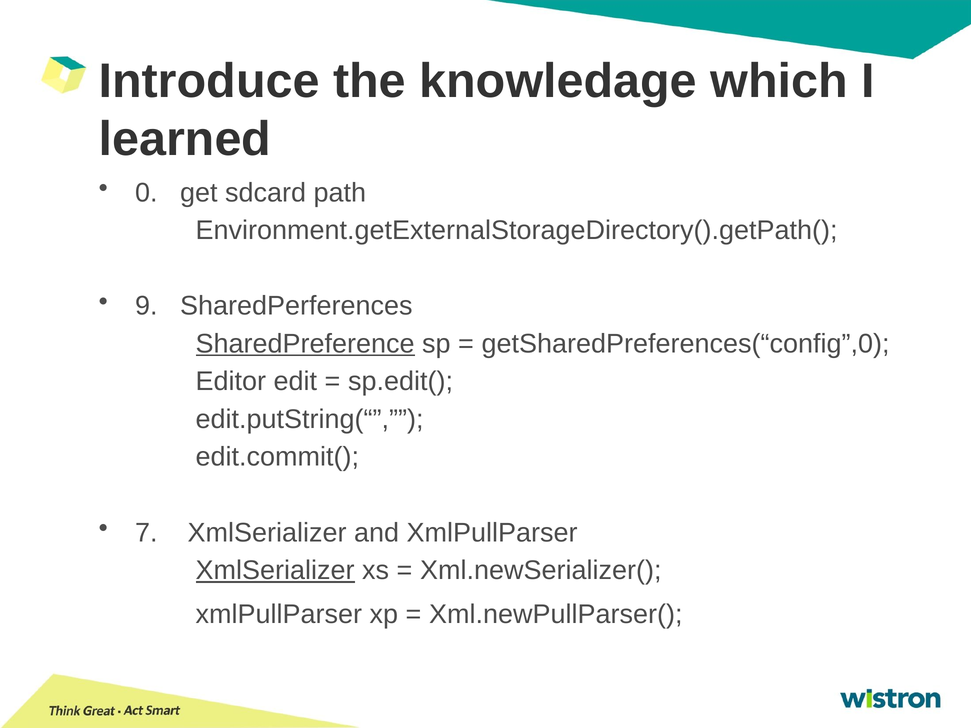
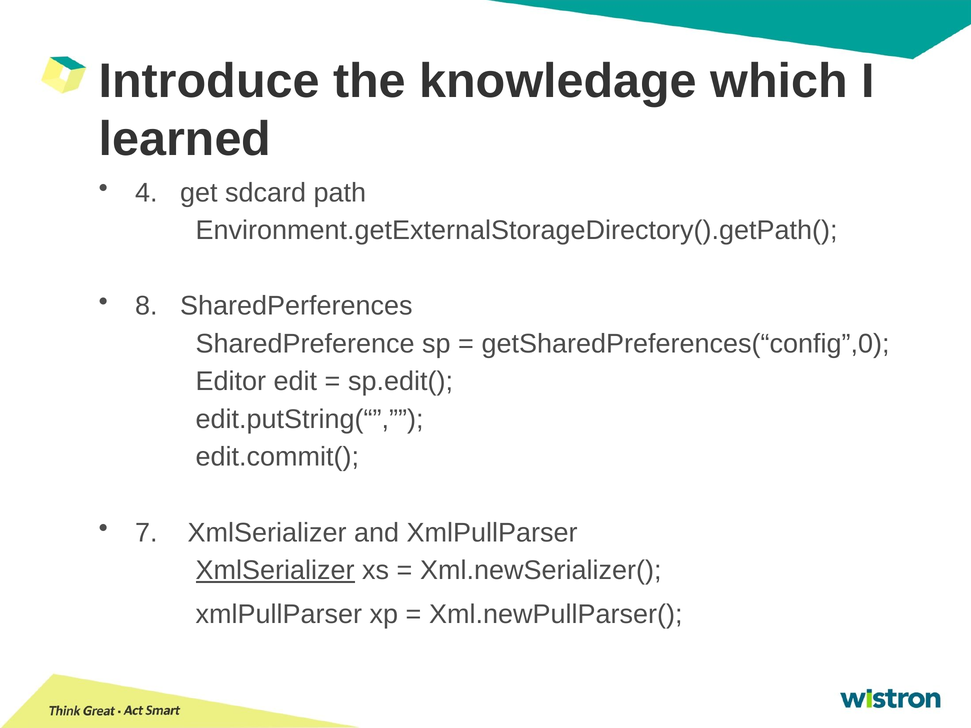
0: 0 -> 4
9: 9 -> 8
SharedPreference underline: present -> none
